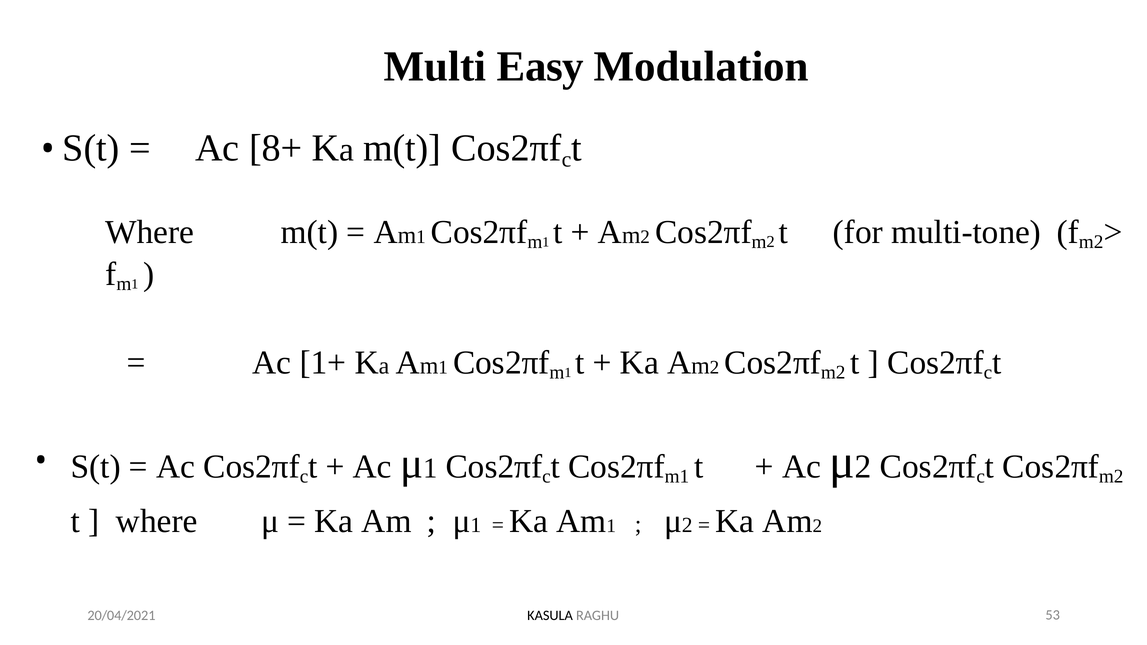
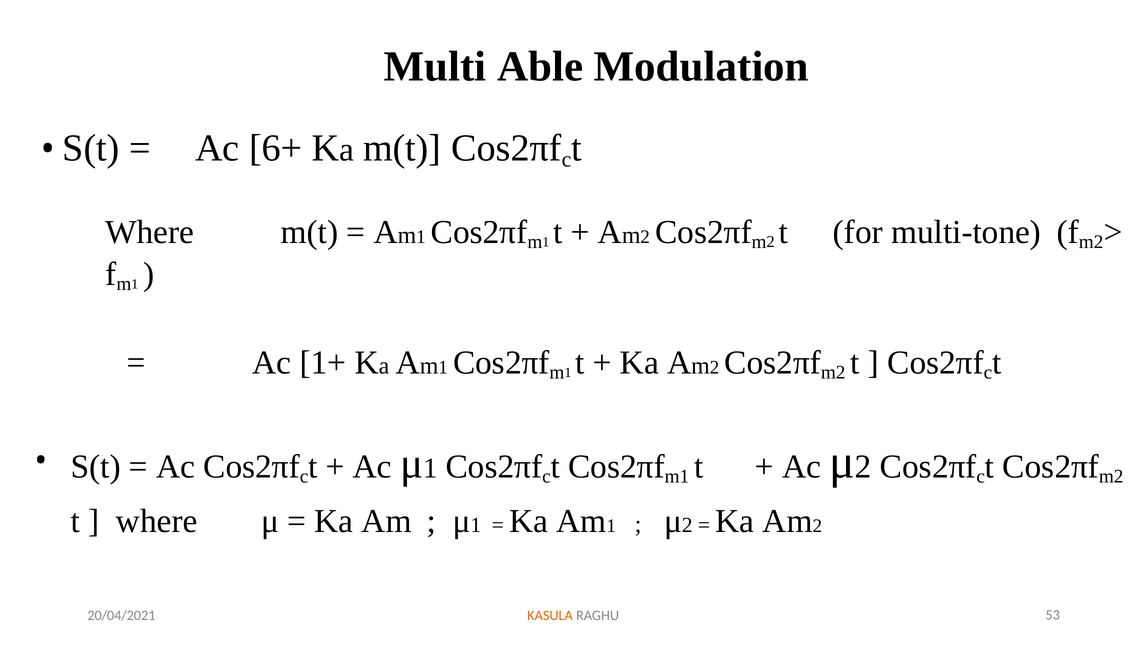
Easy: Easy -> Able
8+: 8+ -> 6+
KASULA colour: black -> orange
